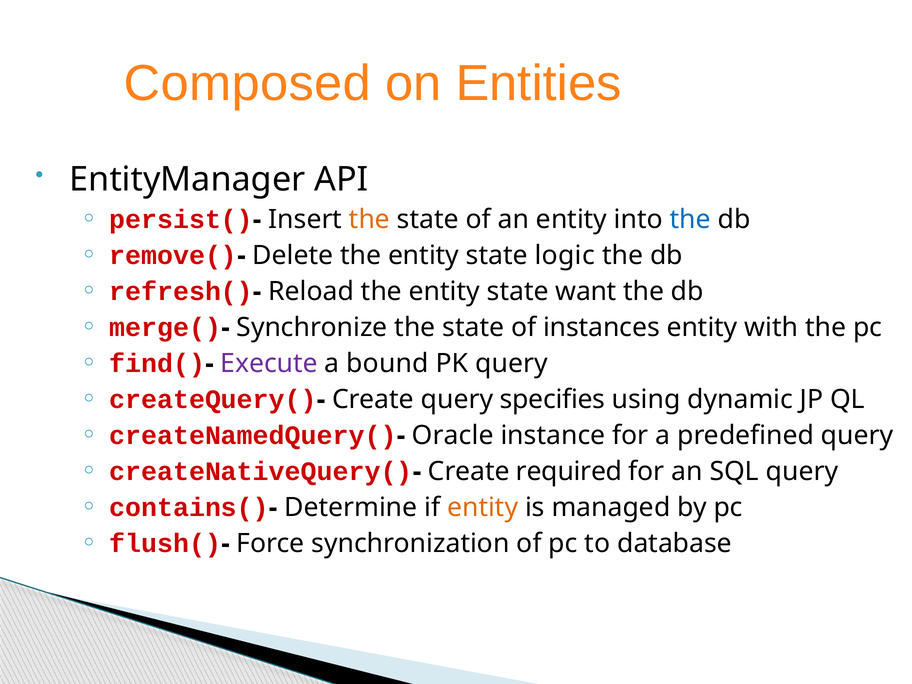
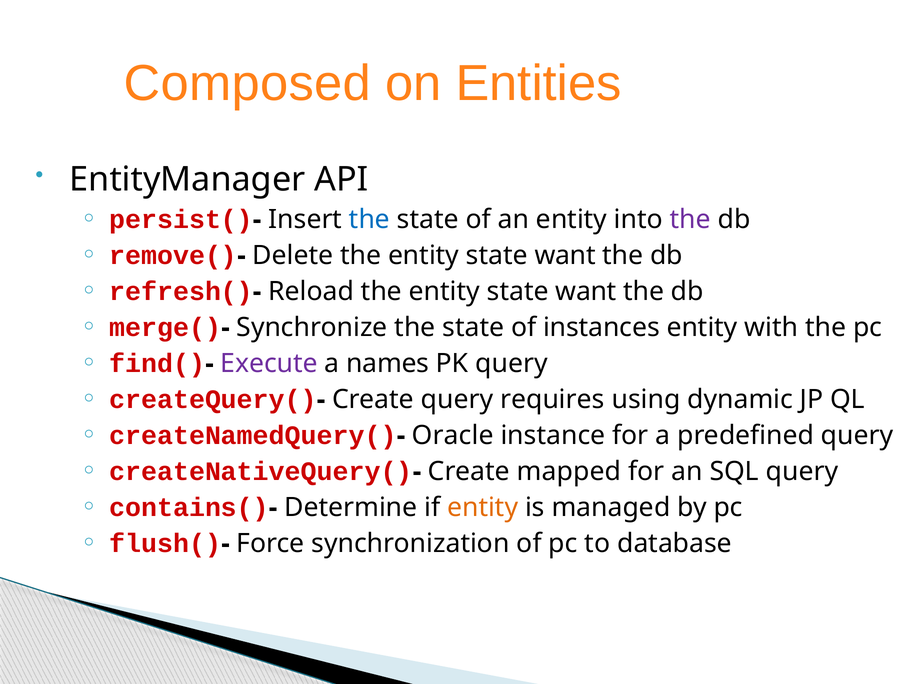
the at (369, 219) colour: orange -> blue
the at (690, 219) colour: blue -> purple
logic at (565, 255): logic -> want
bound: bound -> names
specifies: specifies -> requires
required: required -> mapped
